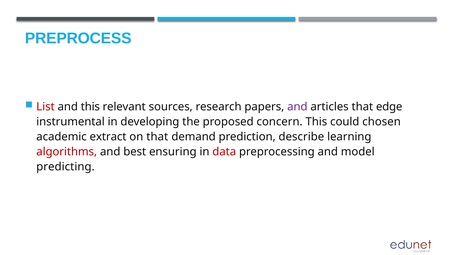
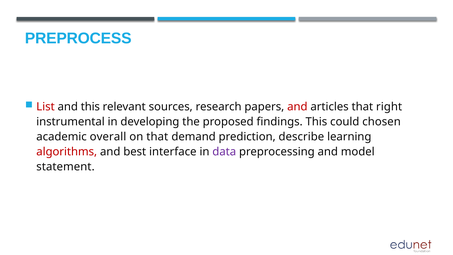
and at (297, 107) colour: purple -> red
edge: edge -> right
concern: concern -> findings
extract: extract -> overall
ensuring: ensuring -> interface
data colour: red -> purple
predicting: predicting -> statement
